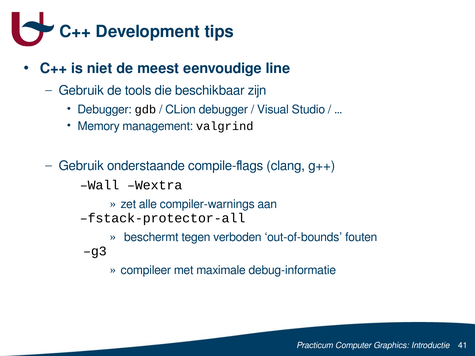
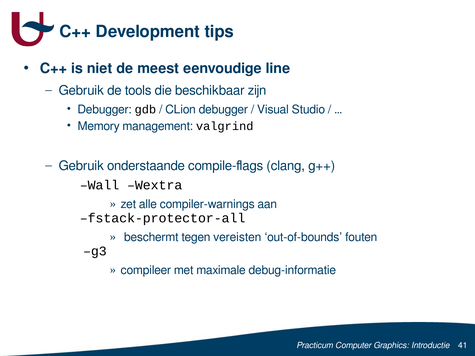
verboden: verboden -> vereisten
